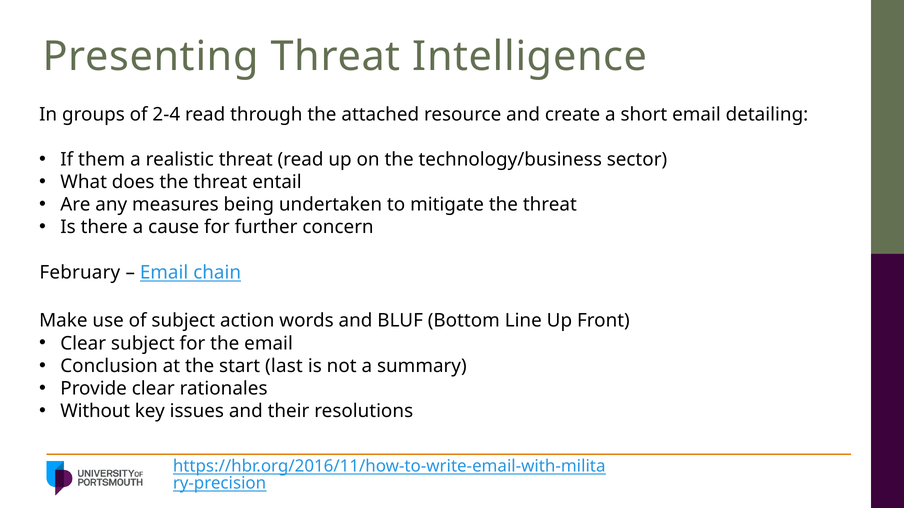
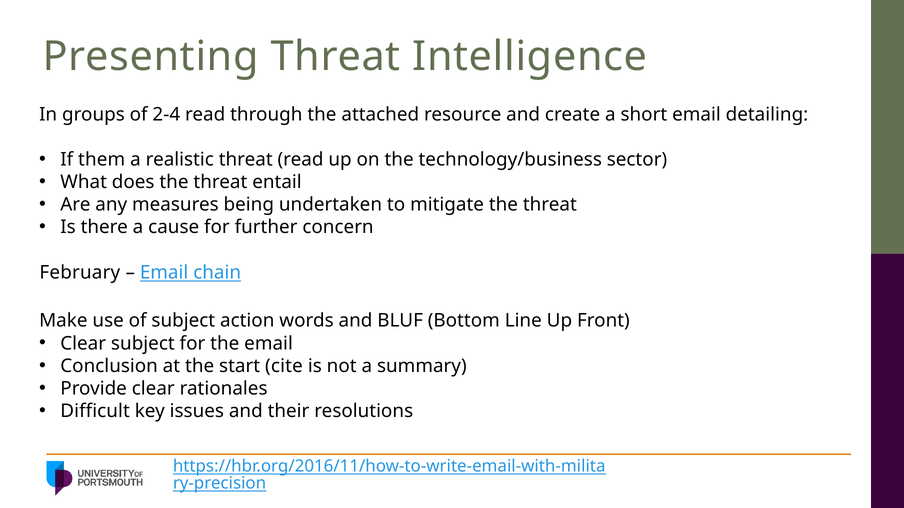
last: last -> cite
Without: Without -> Difficult
